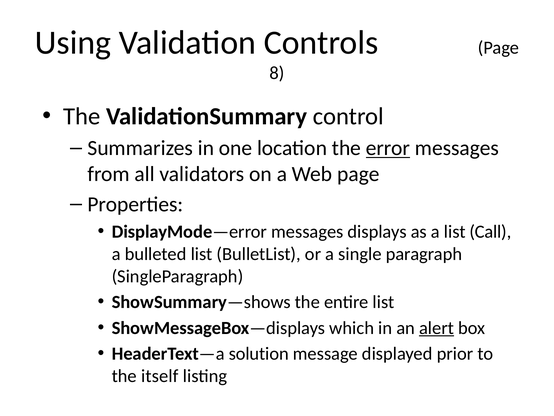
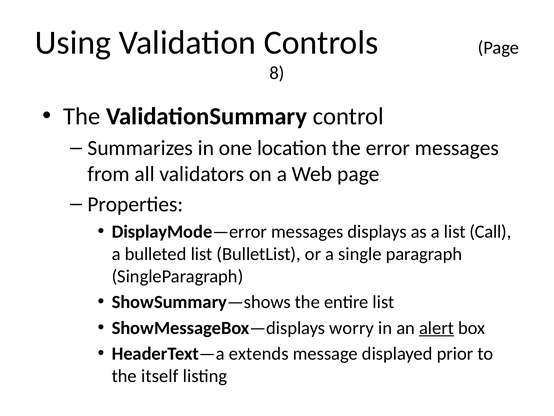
error underline: present -> none
which: which -> worry
solution: solution -> extends
